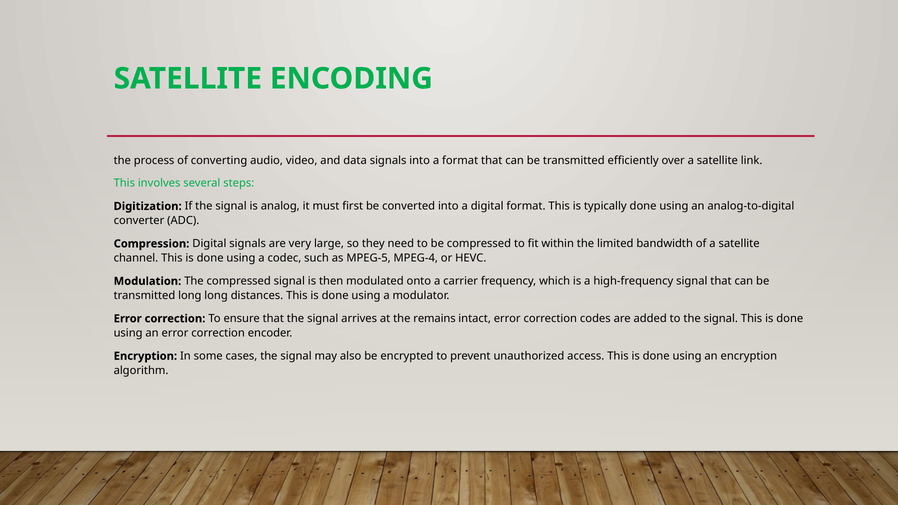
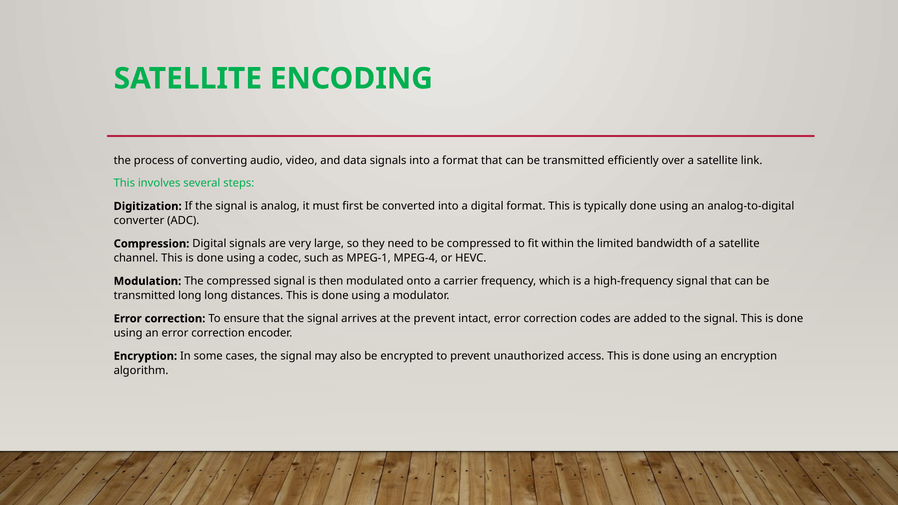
MPEG-5: MPEG-5 -> MPEG-1
the remains: remains -> prevent
